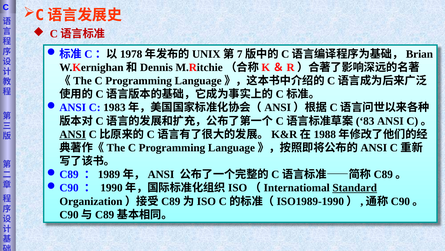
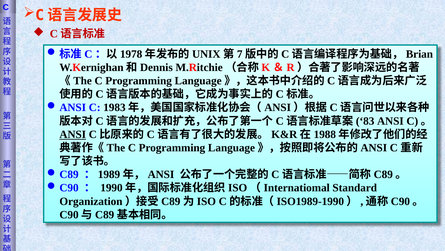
Standard underline: present -> none
